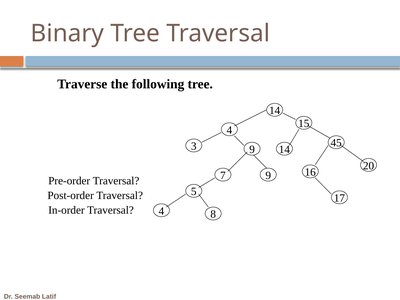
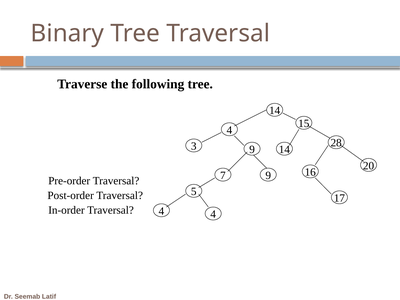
45: 45 -> 28
4 8: 8 -> 4
